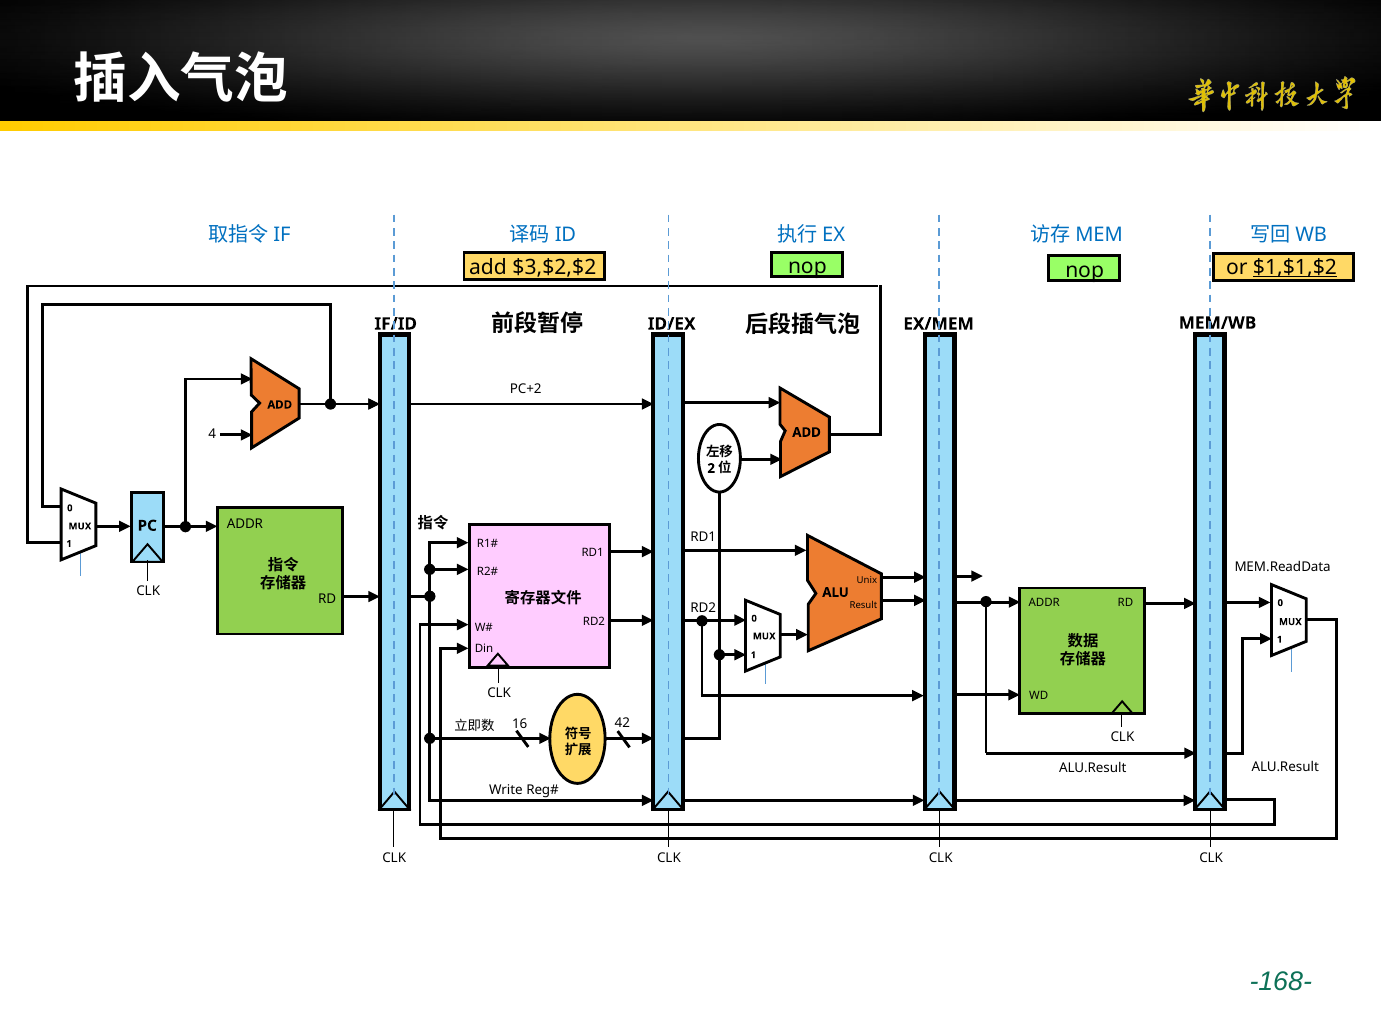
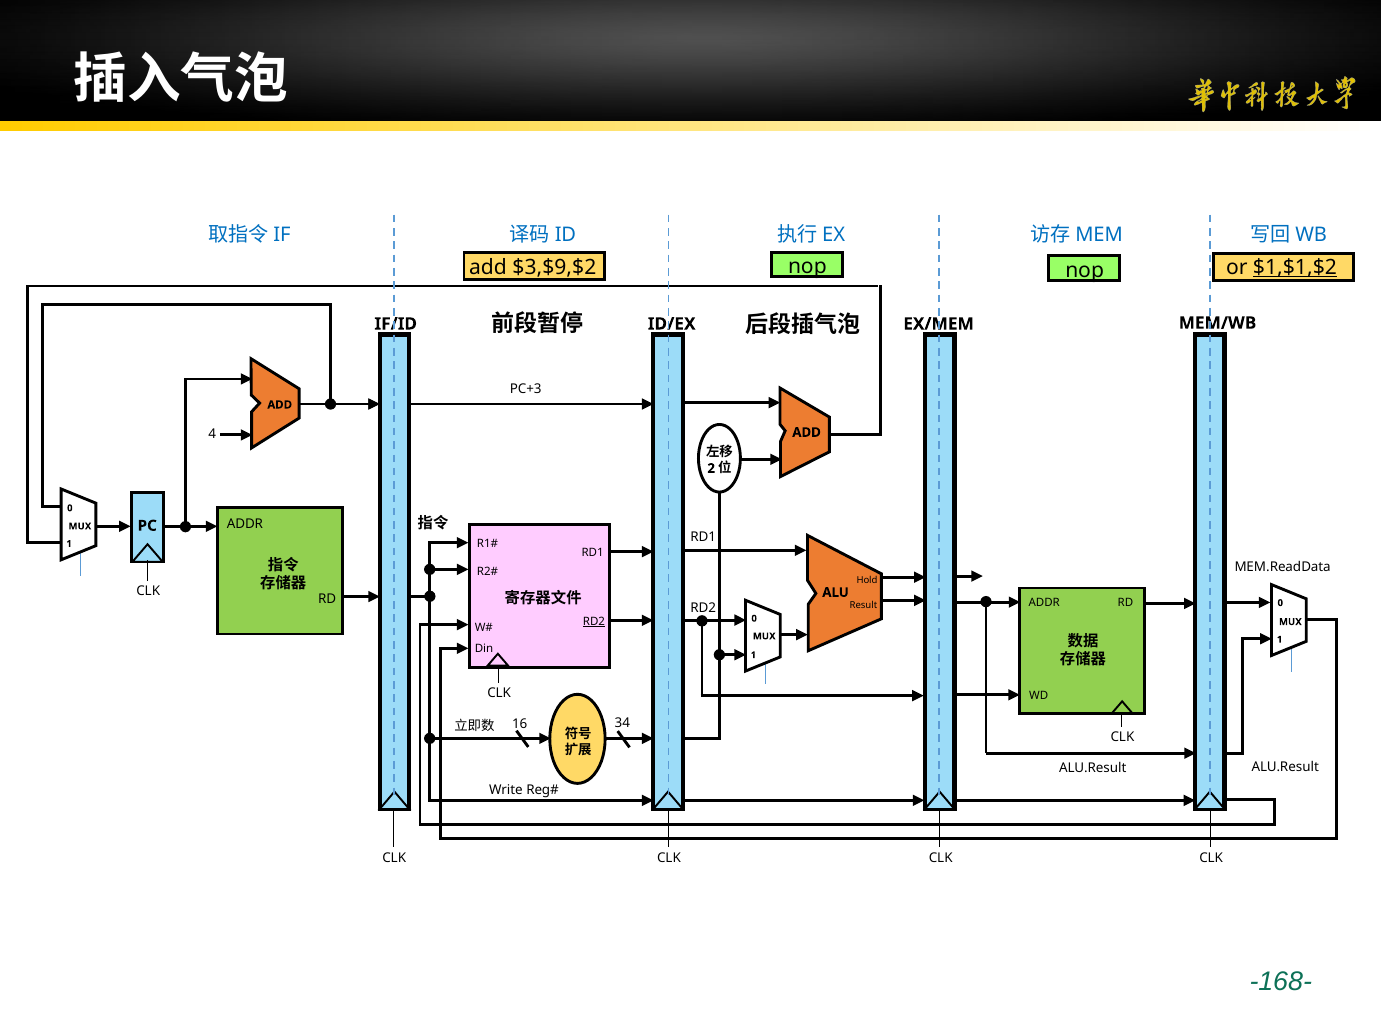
$3,$2,$2: $3,$2,$2 -> $3,$9,$2
PC+2: PC+2 -> PC+3
Unix: Unix -> Hold
RD2 at (594, 621) underline: none -> present
42: 42 -> 34
